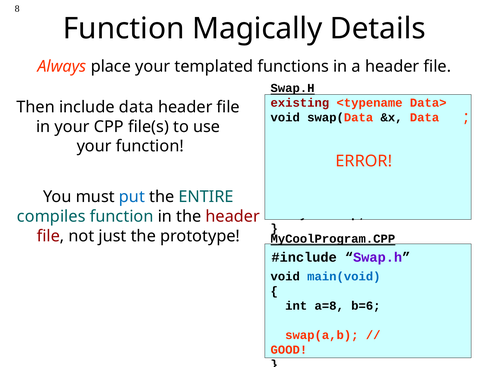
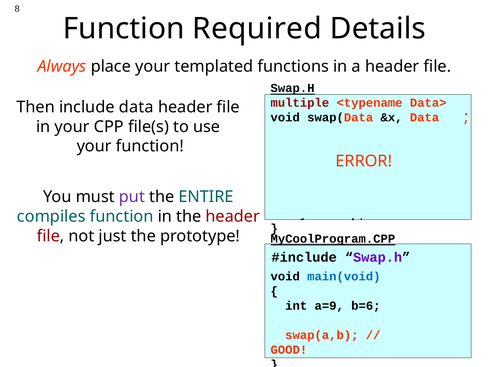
Magically: Magically -> Required
existing: existing -> multiple
put colour: blue -> purple
a=8: a=8 -> a=9
